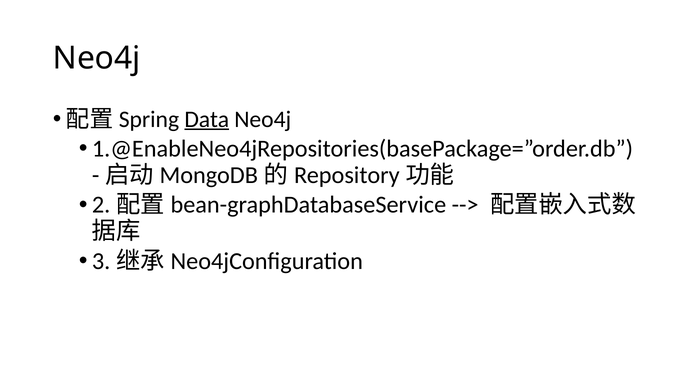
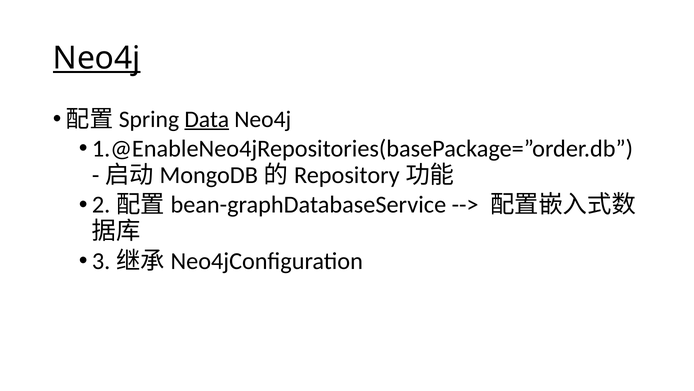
Neo4j at (97, 58) underline: none -> present
